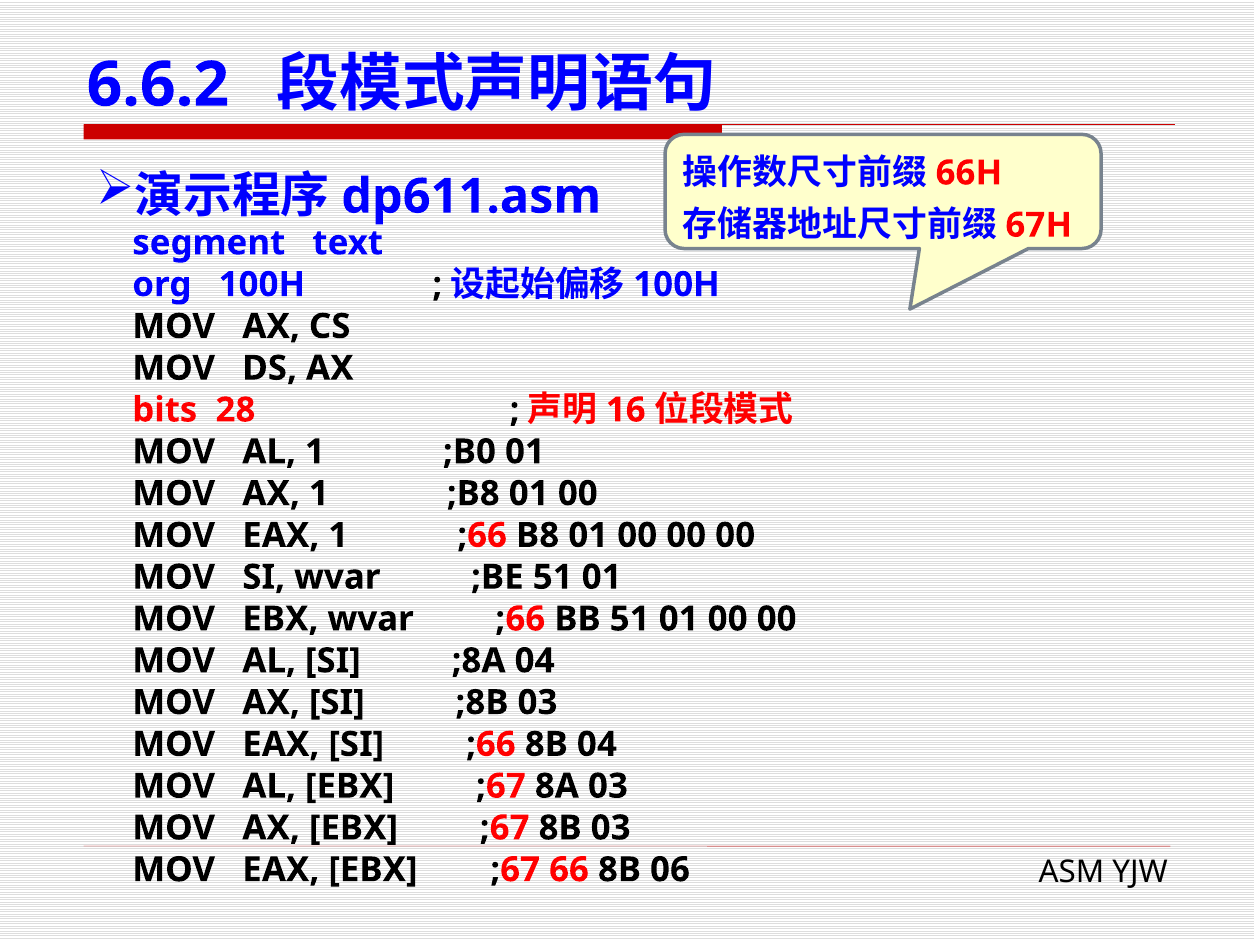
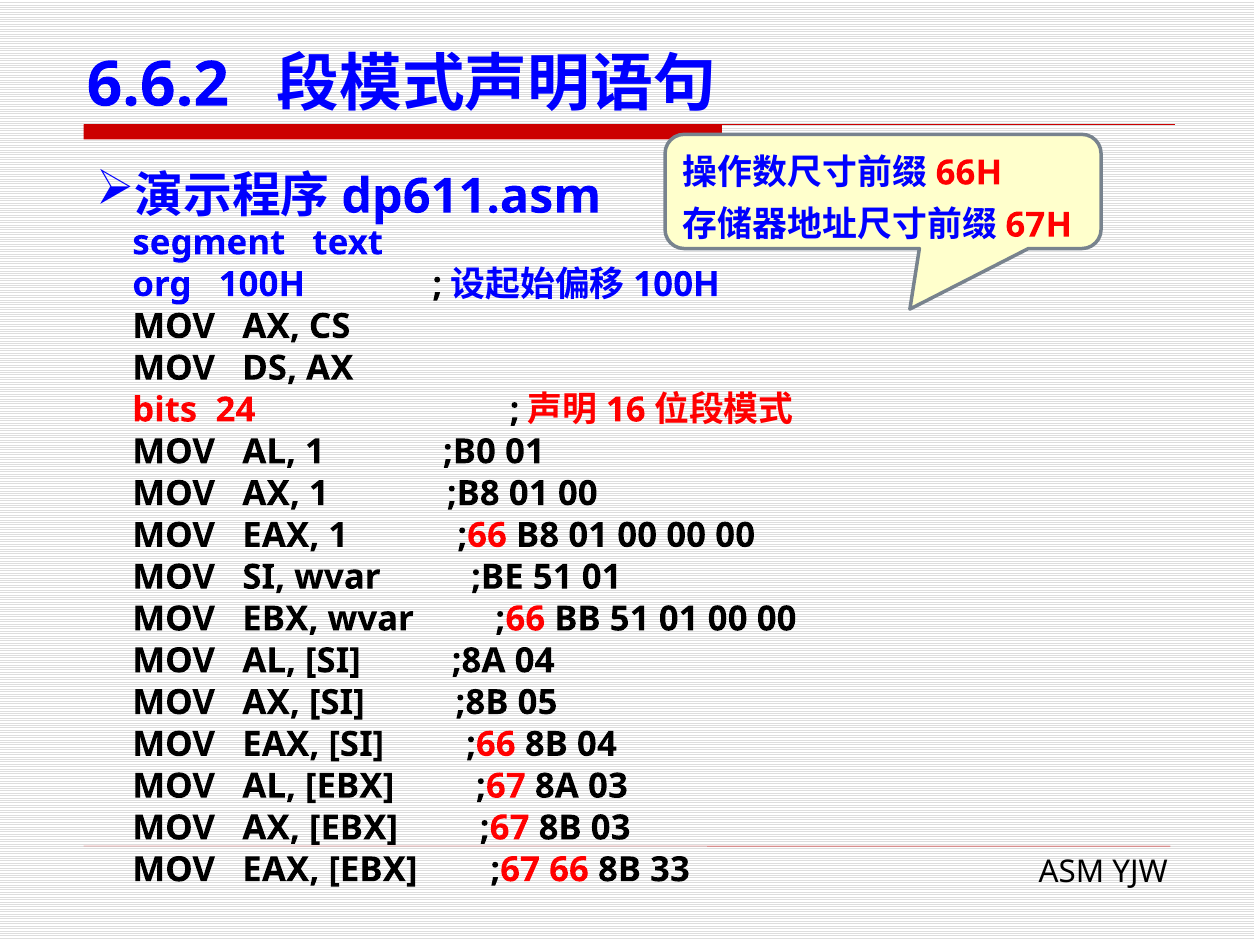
28: 28 -> 24
;8B 03: 03 -> 05
06: 06 -> 33
